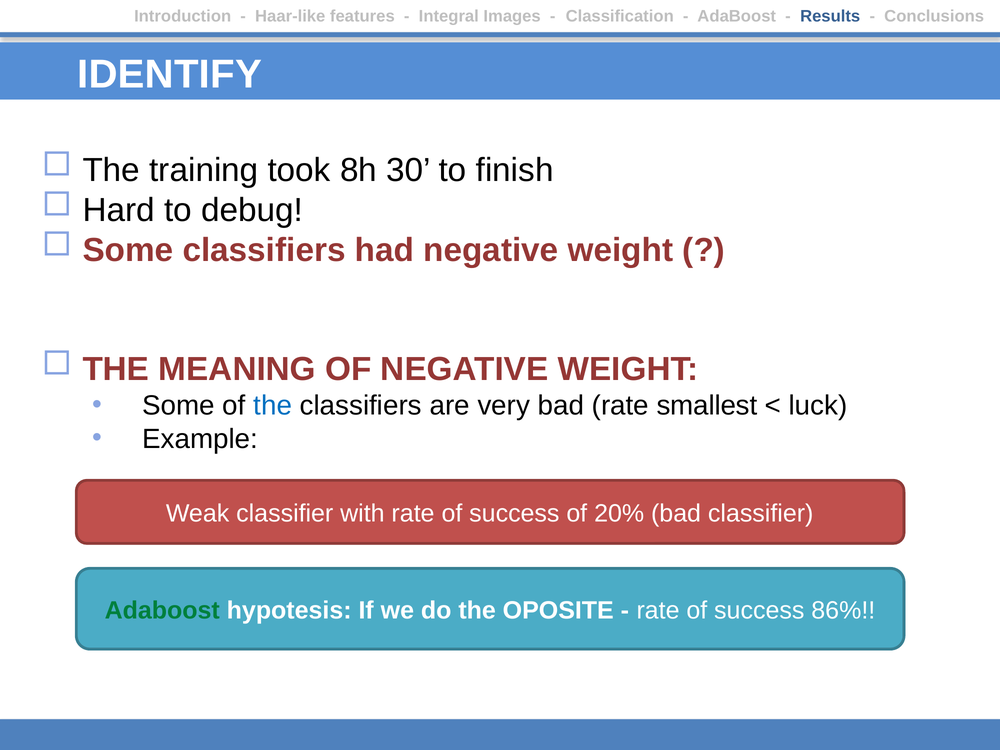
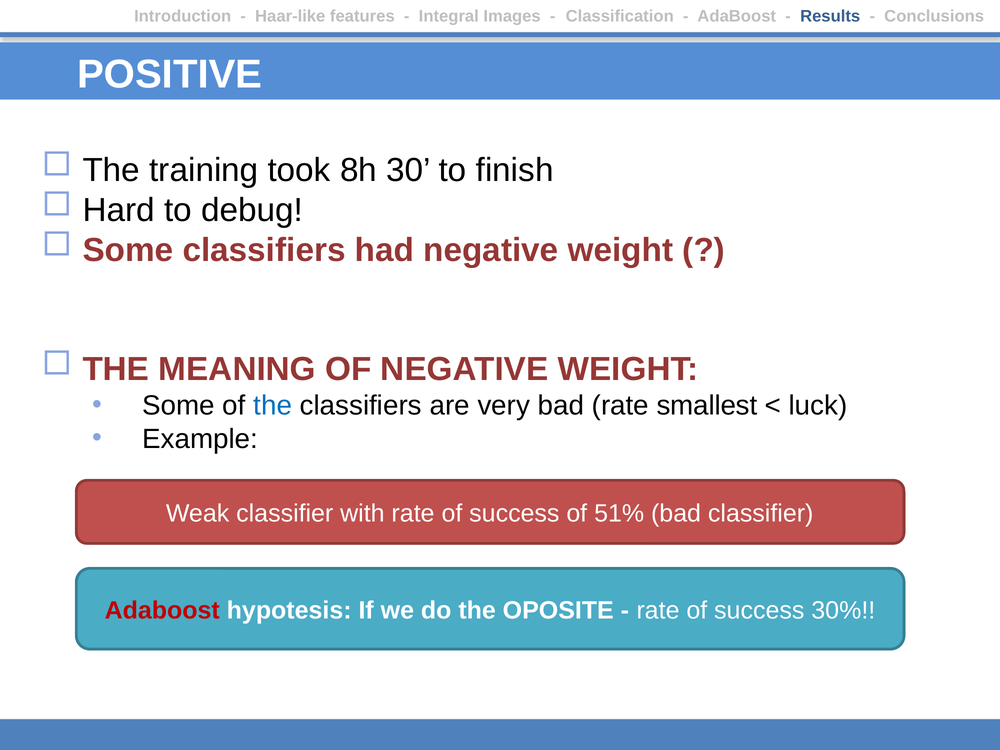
IDENTIFY: IDENTIFY -> POSITIVE
20%: 20% -> 51%
Adaboost at (162, 610) colour: green -> red
86%: 86% -> 30%
